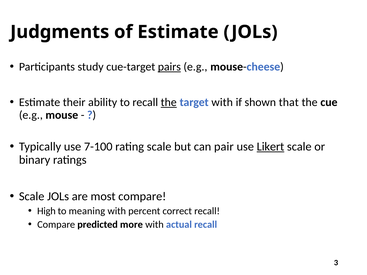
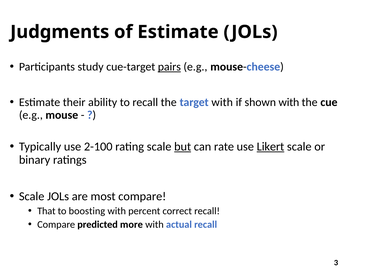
the at (169, 102) underline: present -> none
shown that: that -> with
7-100: 7-100 -> 2-100
but underline: none -> present
pair: pair -> rate
High: High -> That
meaning: meaning -> boosting
